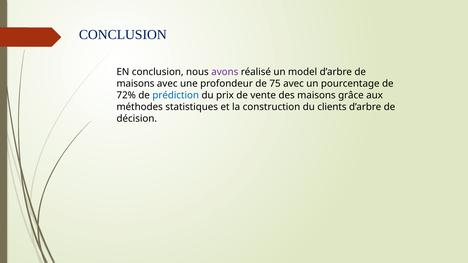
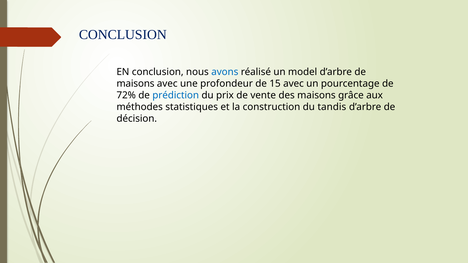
avons colour: purple -> blue
75: 75 -> 15
clients: clients -> tandis
